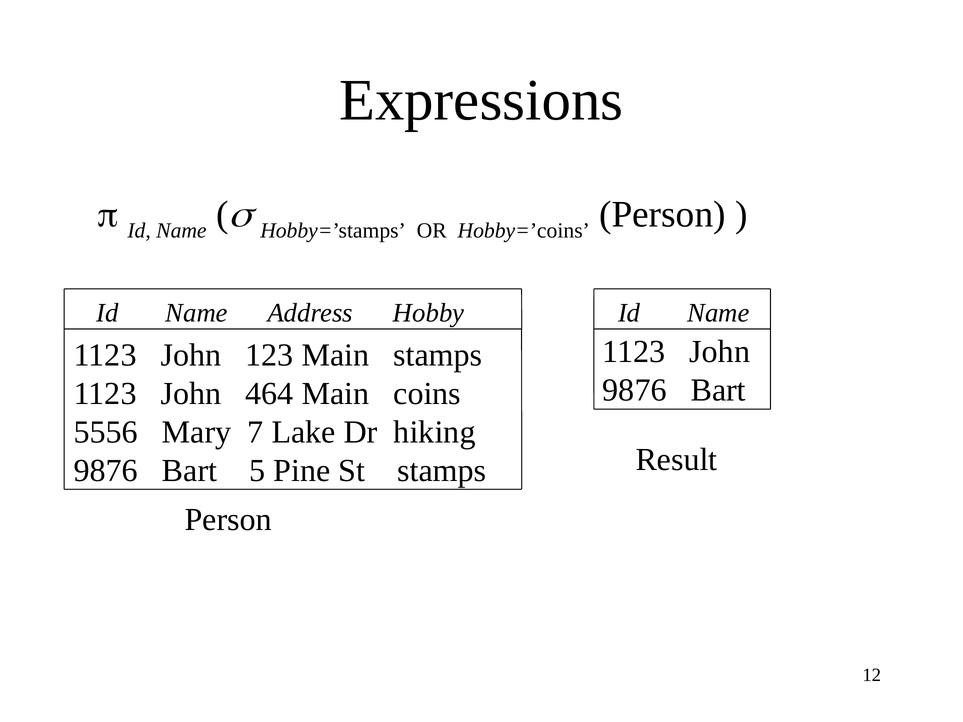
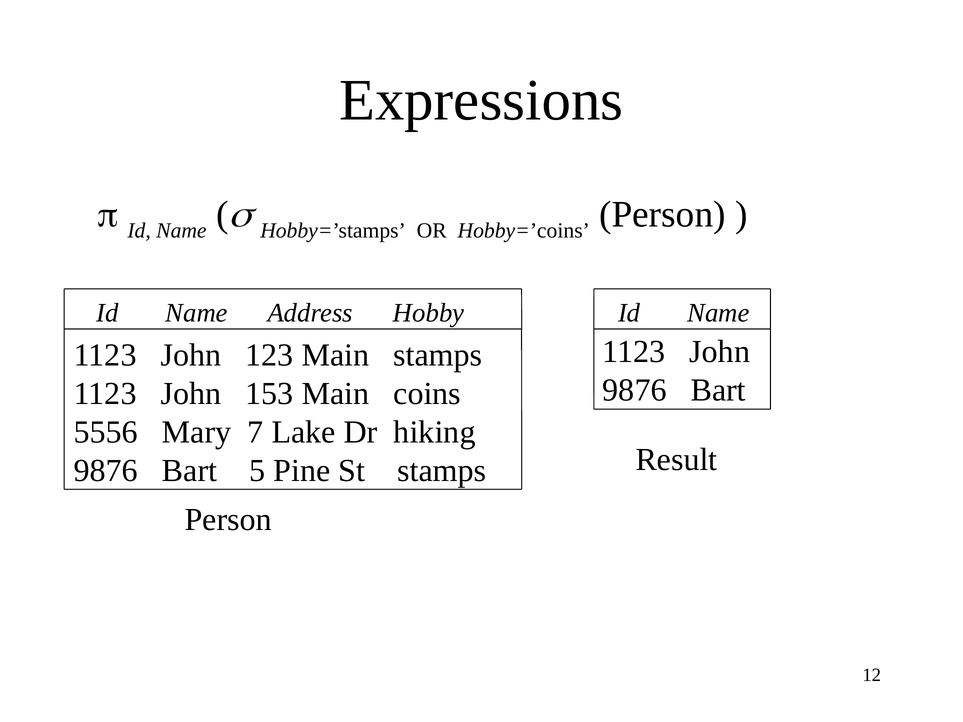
464: 464 -> 153
